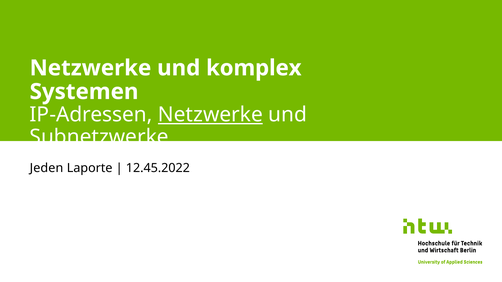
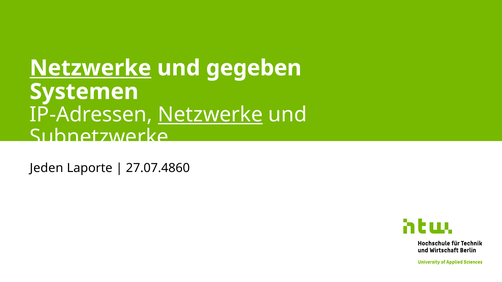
Netzwerke at (90, 68) underline: none -> present
komplex: komplex -> gegeben
12.45.2022: 12.45.2022 -> 27.07.4860
